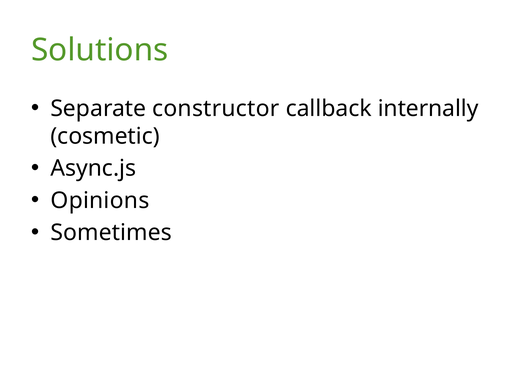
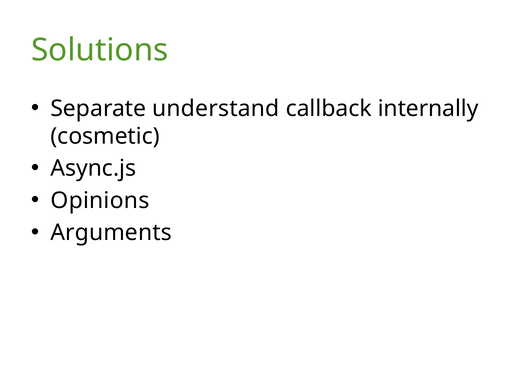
constructor: constructor -> understand
Sometimes: Sometimes -> Arguments
